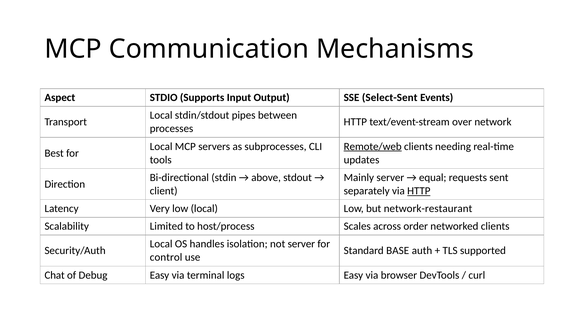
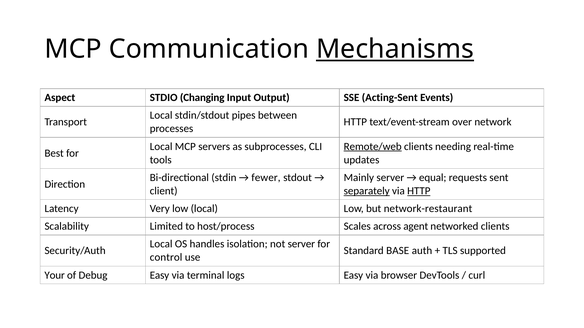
Mechanisms underline: none -> present
Supports: Supports -> Changing
Select-Sent: Select-Sent -> Acting-Sent
above: above -> fewer
separately underline: none -> present
order: order -> agent
Chat: Chat -> Your
